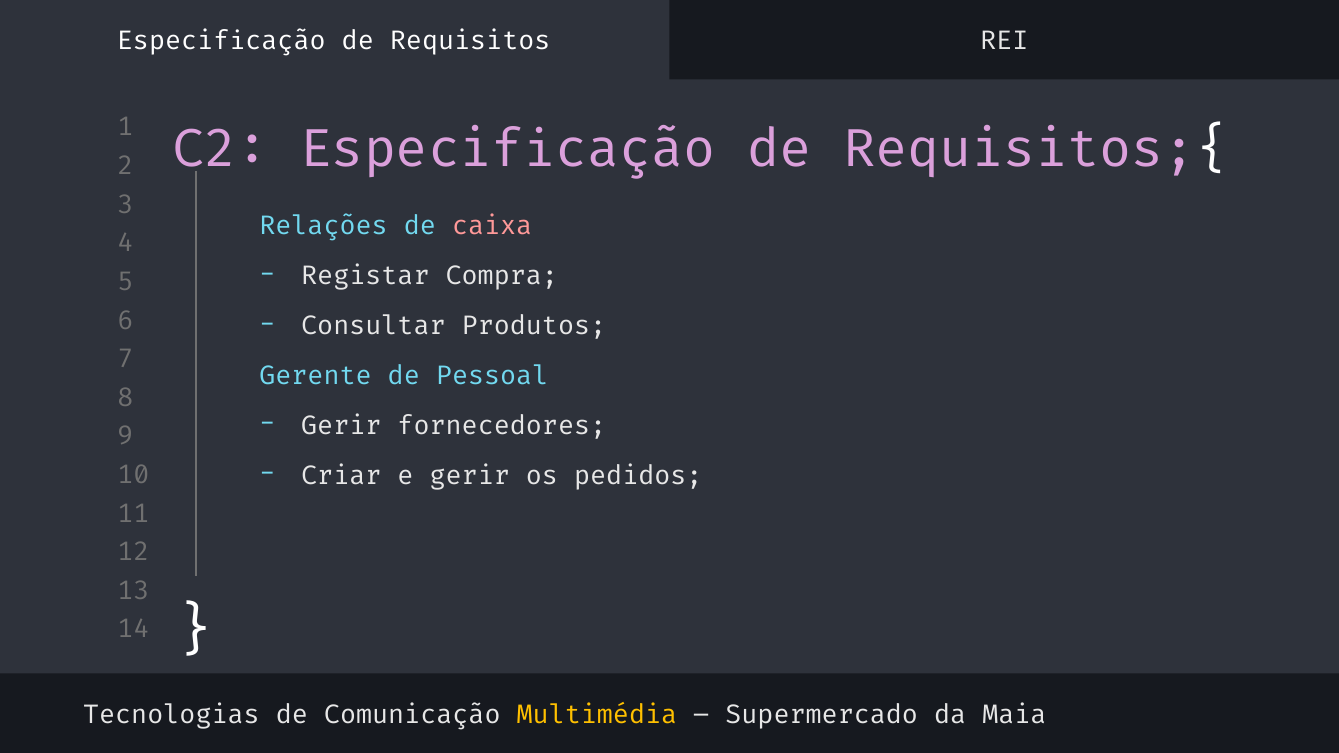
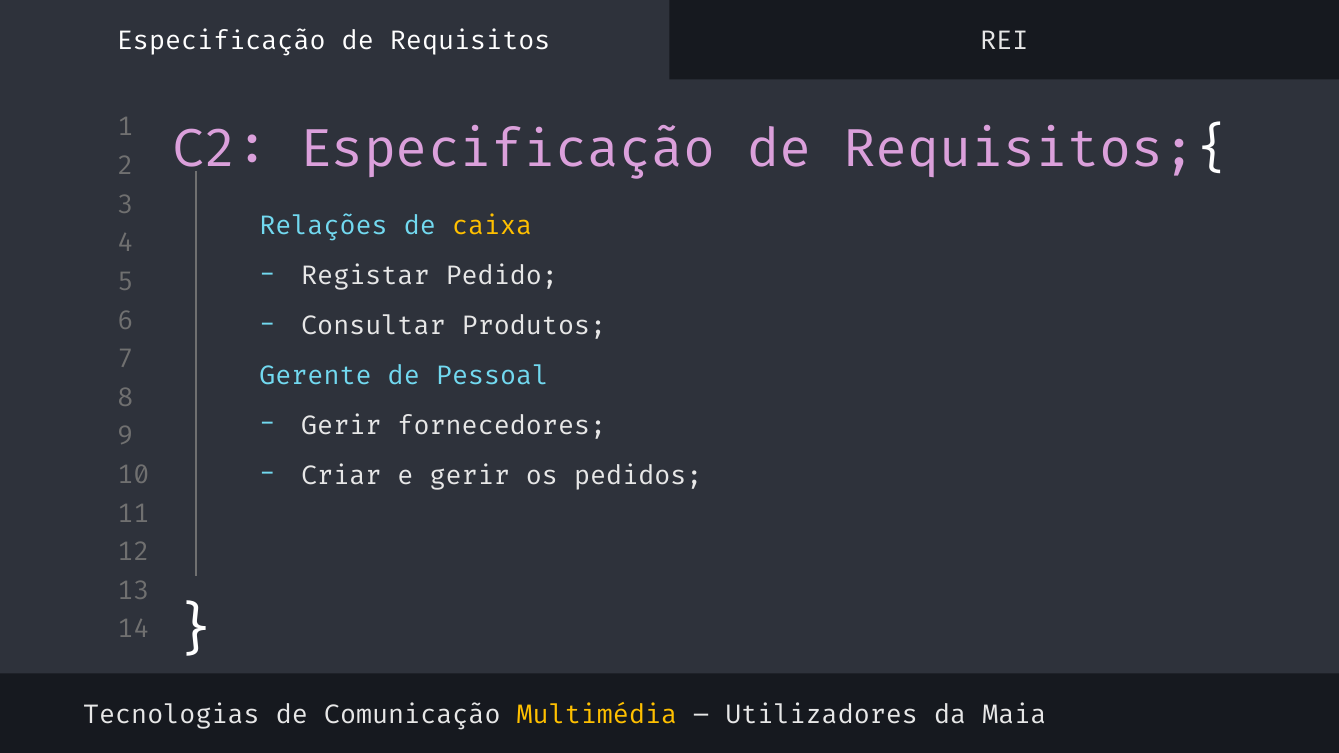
caixa colour: pink -> yellow
Compra: Compra -> Pedido
Supermercado: Supermercado -> Utilizadores
